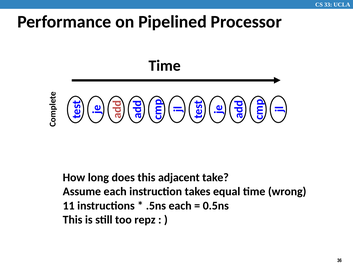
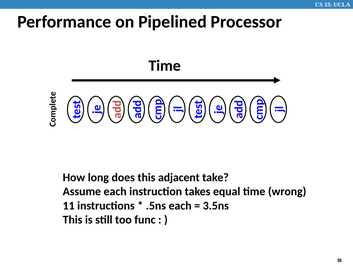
0.5ns: 0.5ns -> 3.5ns
repz: repz -> func
